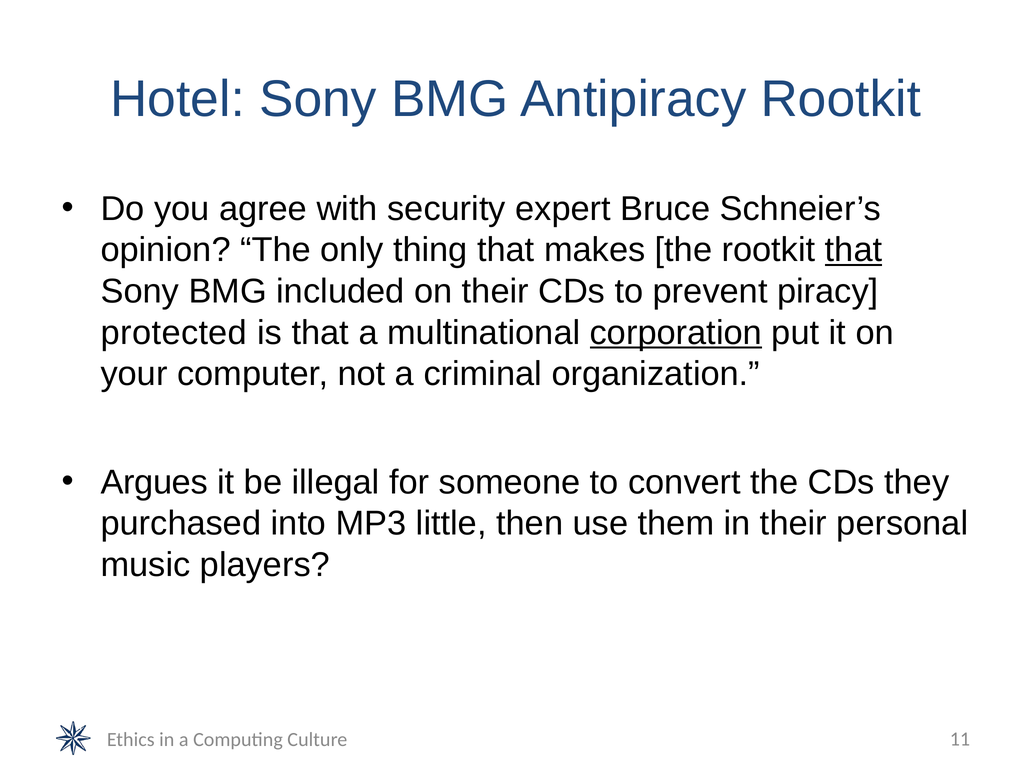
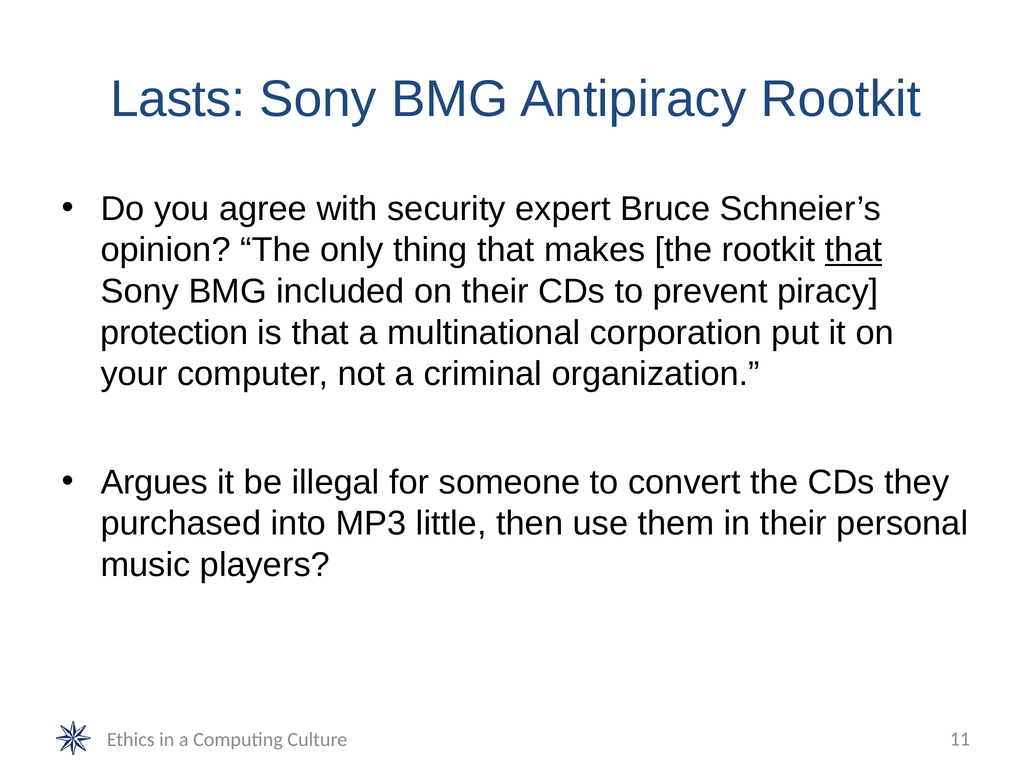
Hotel: Hotel -> Lasts
protected: protected -> protection
corporation underline: present -> none
